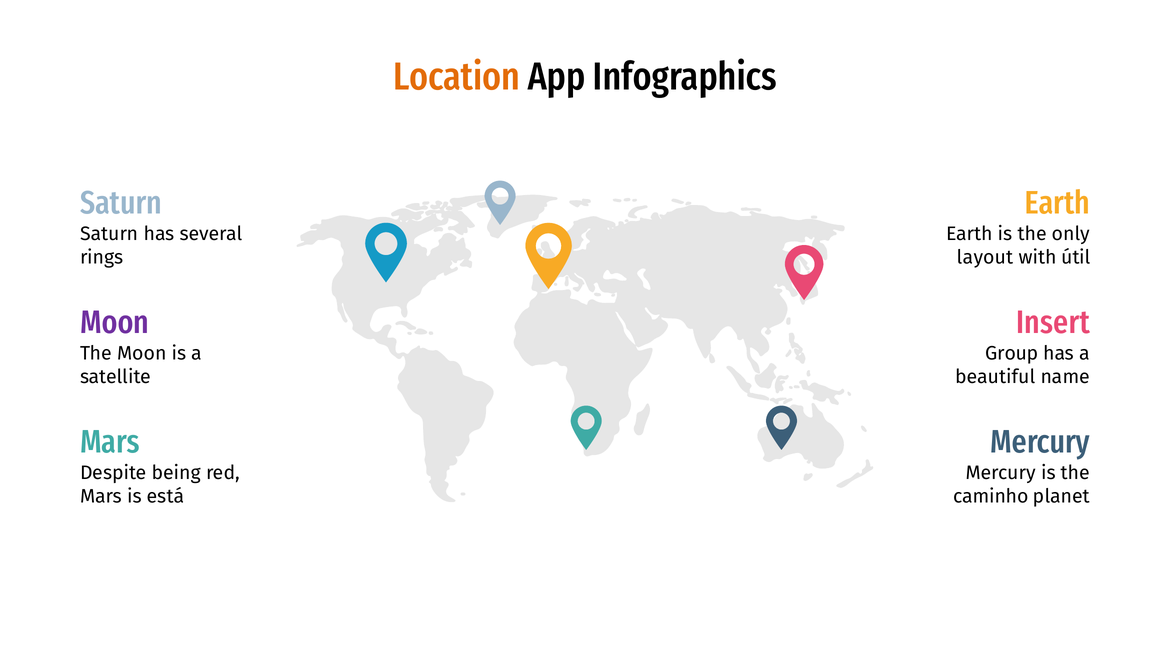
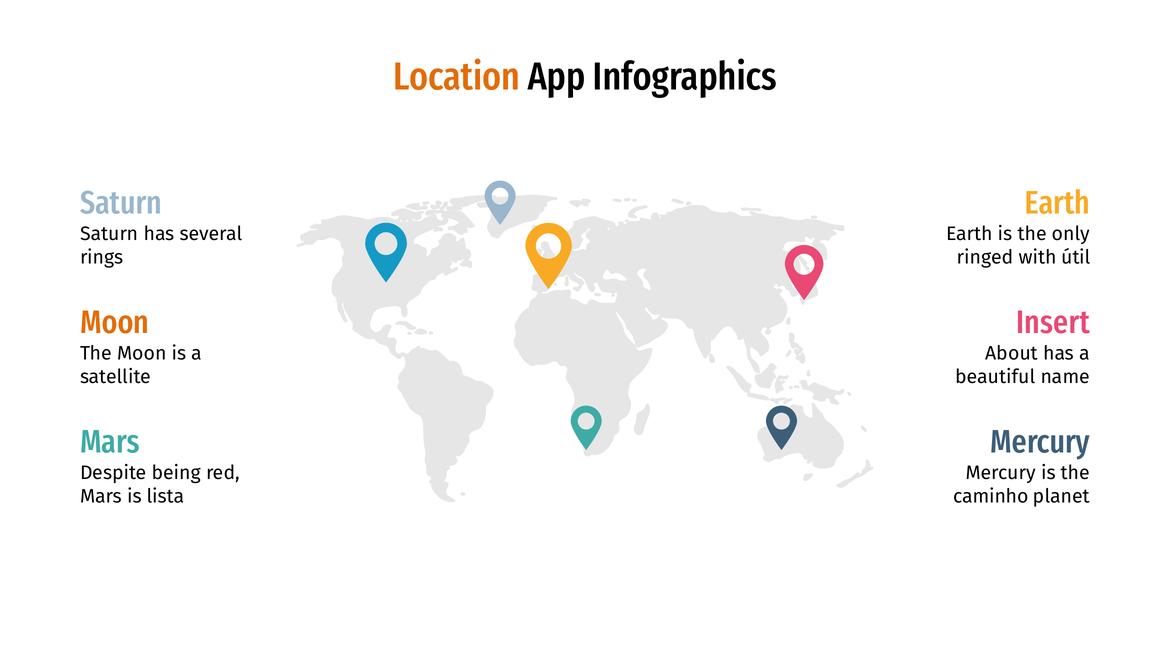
layout: layout -> ringed
Moon at (115, 322) colour: purple -> orange
Group: Group -> About
está: está -> lista
